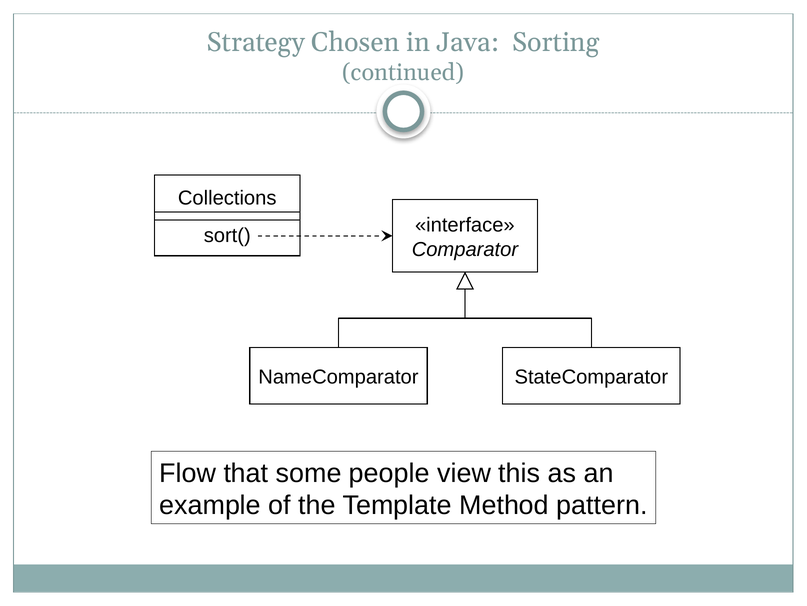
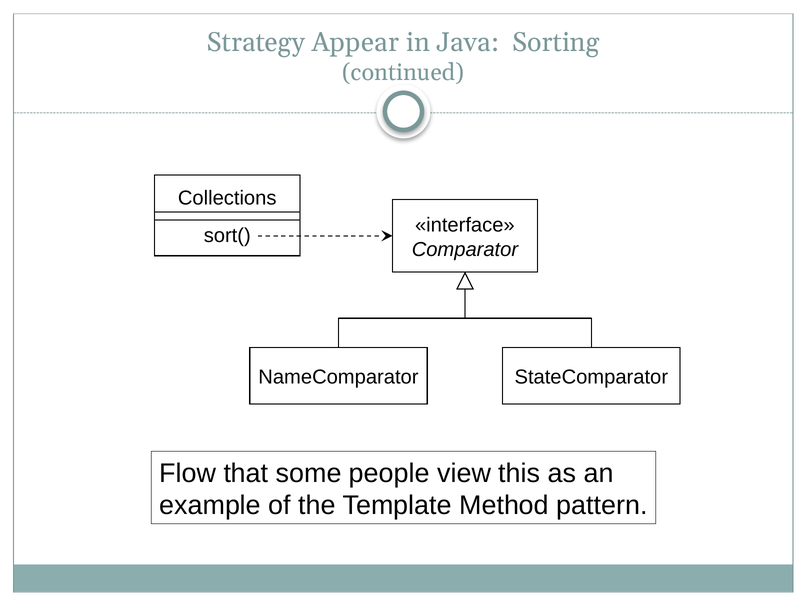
Chosen: Chosen -> Appear
